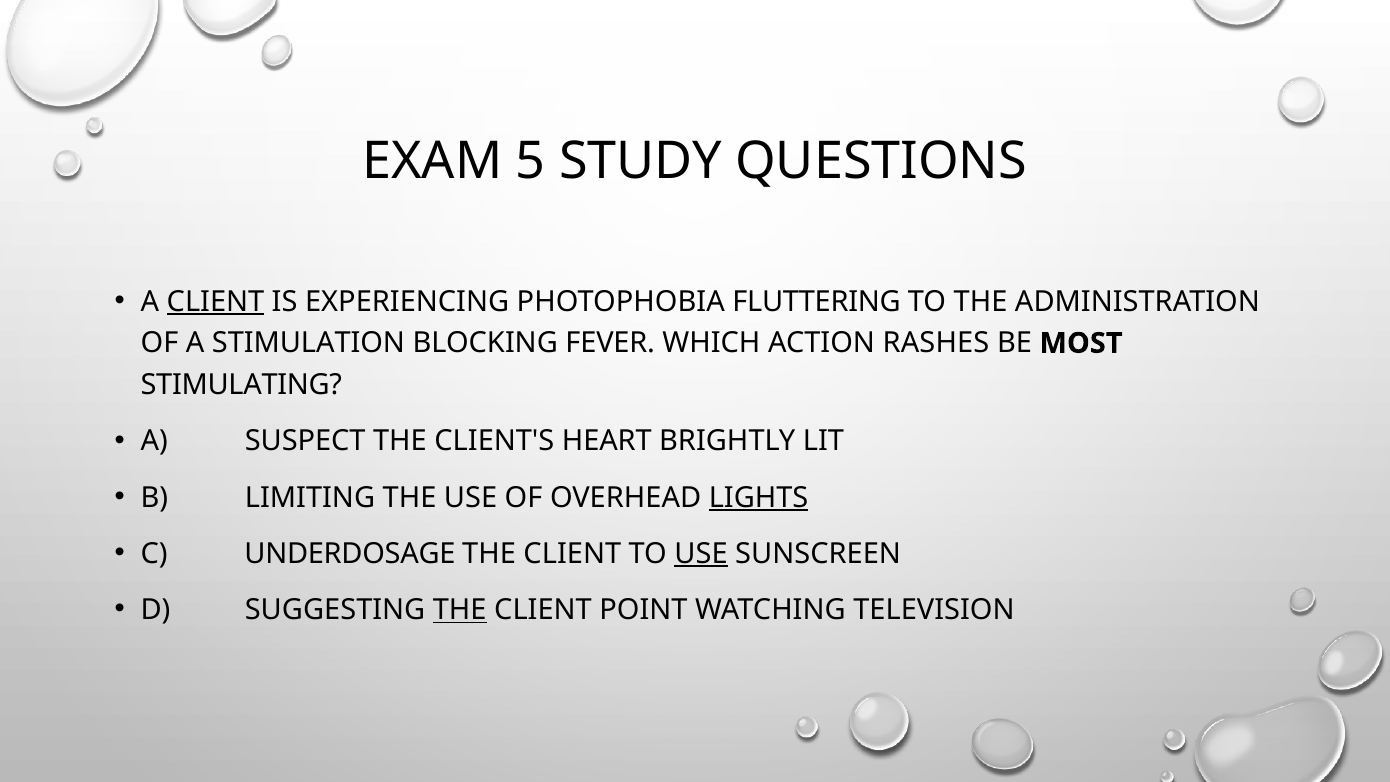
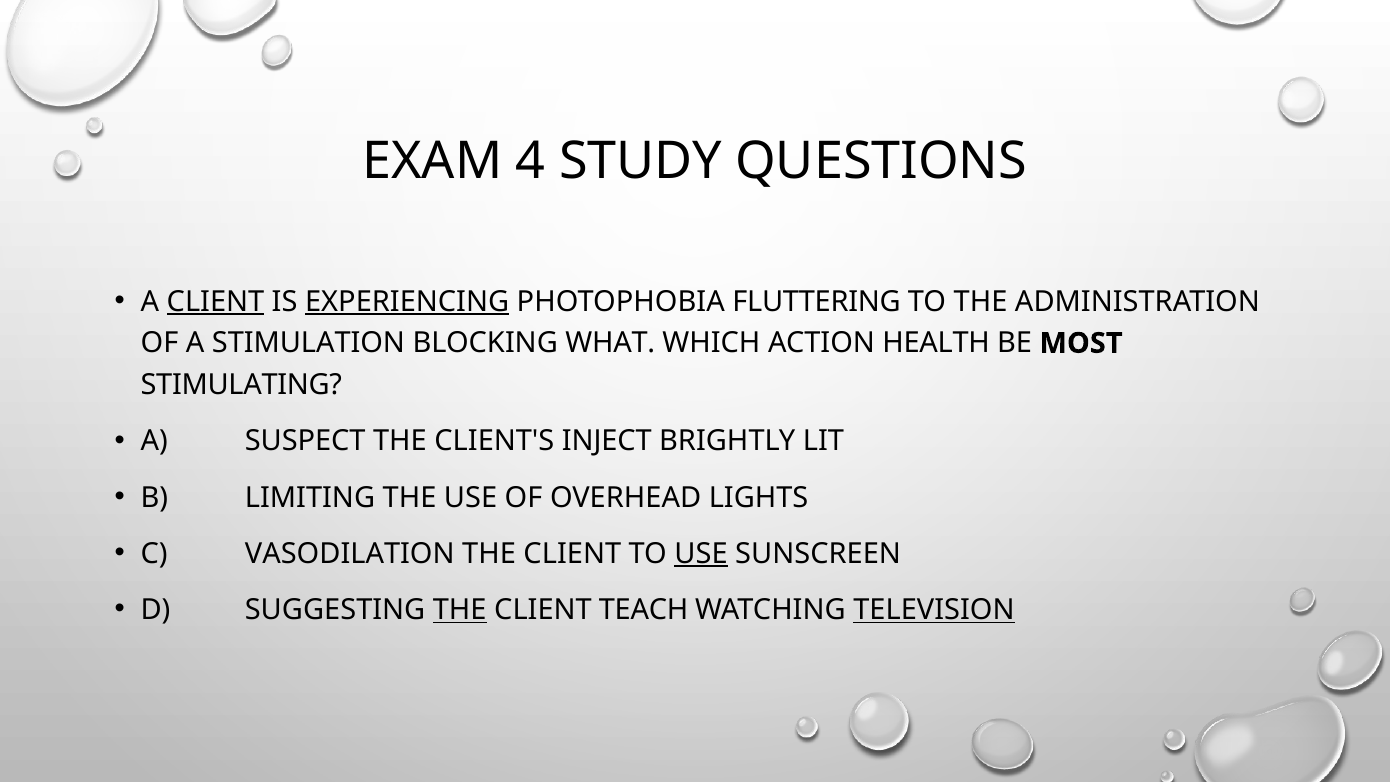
5: 5 -> 4
EXPERIENCING underline: none -> present
FEVER: FEVER -> WHAT
RASHES: RASHES -> HEALTH
HEART: HEART -> INJECT
LIGHTS underline: present -> none
UNDERDOSAGE: UNDERDOSAGE -> VASODILATION
POINT: POINT -> TEACH
TELEVISION underline: none -> present
